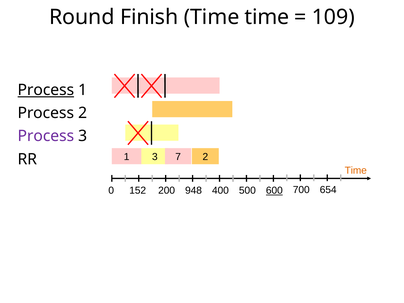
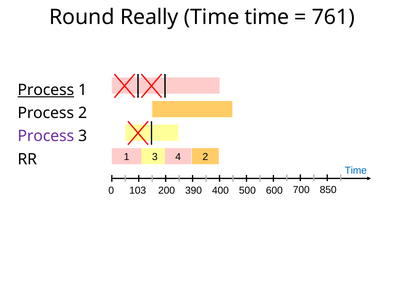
Finish: Finish -> Really
109: 109 -> 761
7: 7 -> 4
Time at (356, 170) colour: orange -> blue
152: 152 -> 103
948: 948 -> 390
600 underline: present -> none
654: 654 -> 850
